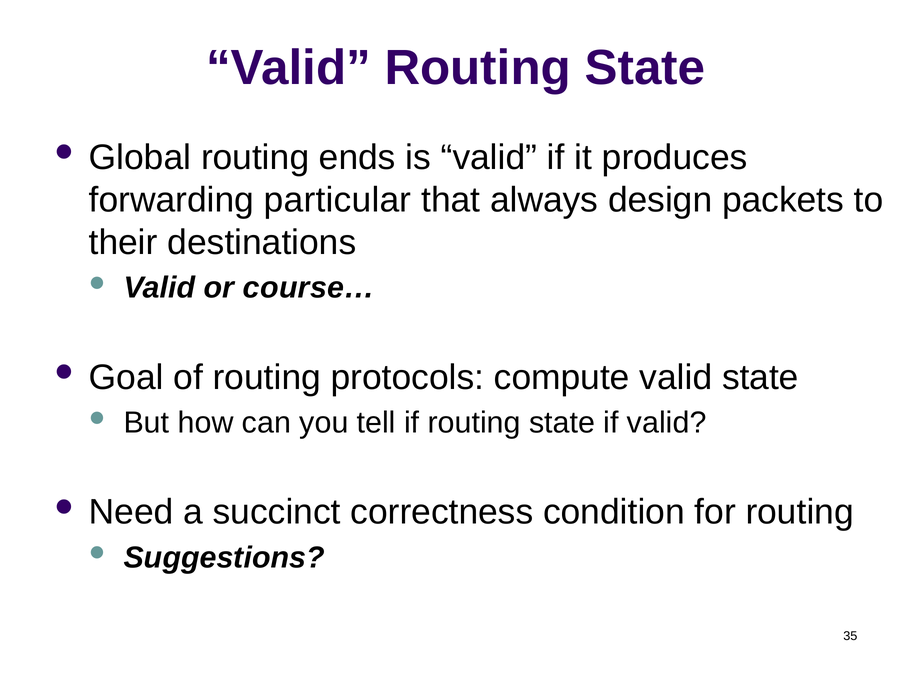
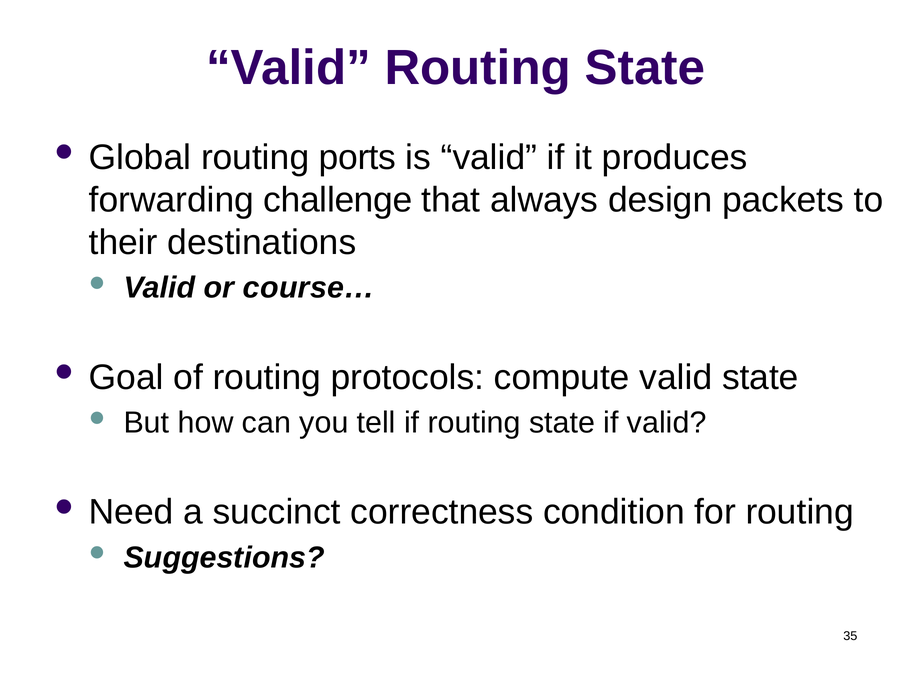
ends: ends -> ports
particular: particular -> challenge
